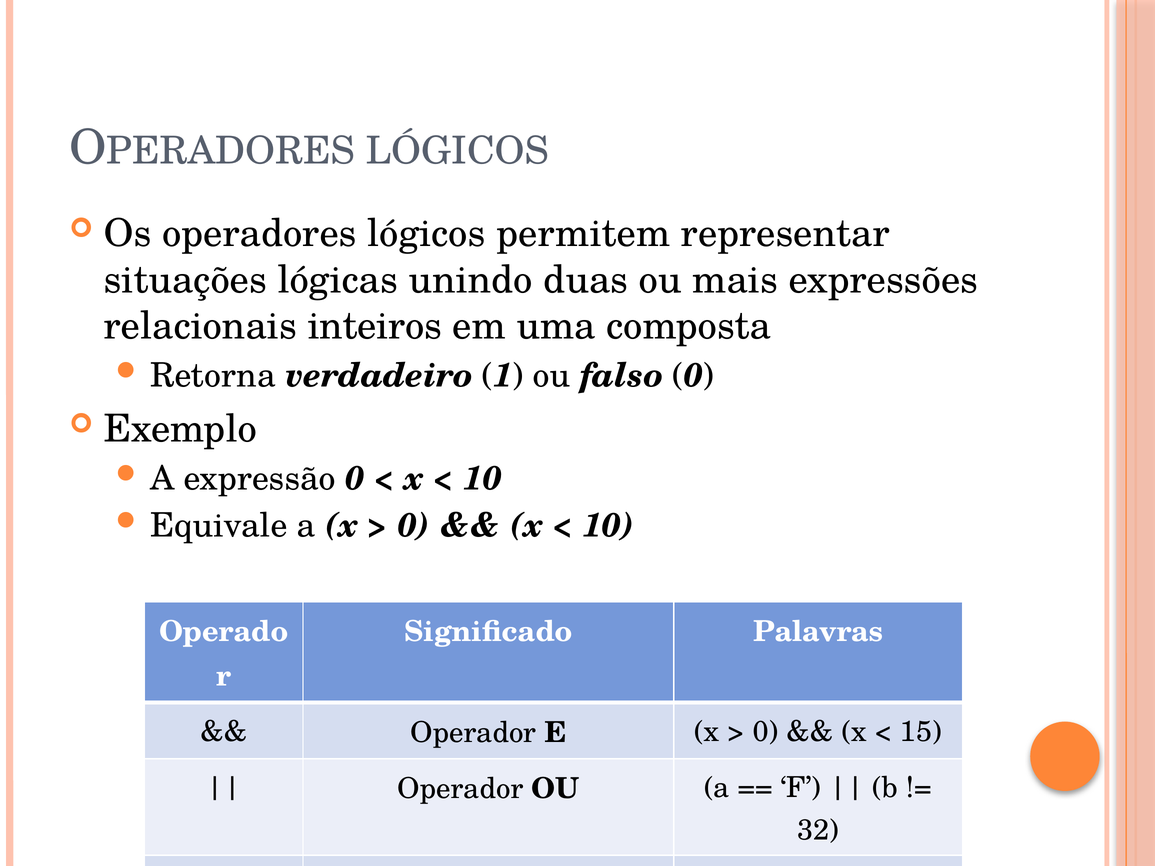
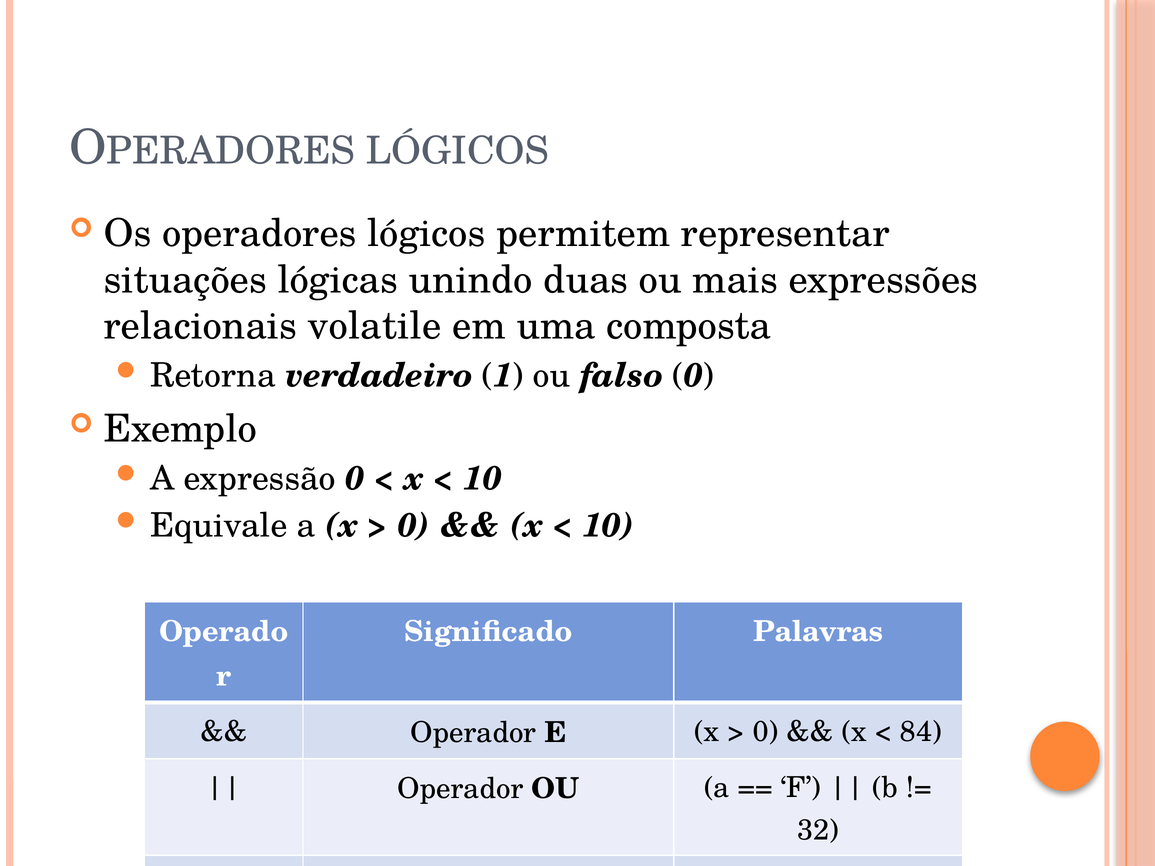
inteiros: inteiros -> volatile
15: 15 -> 84
